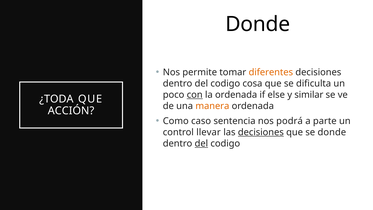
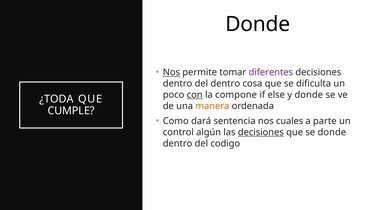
Nos at (171, 72) underline: none -> present
diferentes colour: orange -> purple
codigo at (225, 84): codigo -> dentro
la ordenada: ordenada -> compone
y similar: similar -> donde
ACCIÓN: ACCIÓN -> CUMPLE
caso: caso -> dará
podrá: podrá -> cuales
llevar: llevar -> algún
del at (201, 143) underline: present -> none
